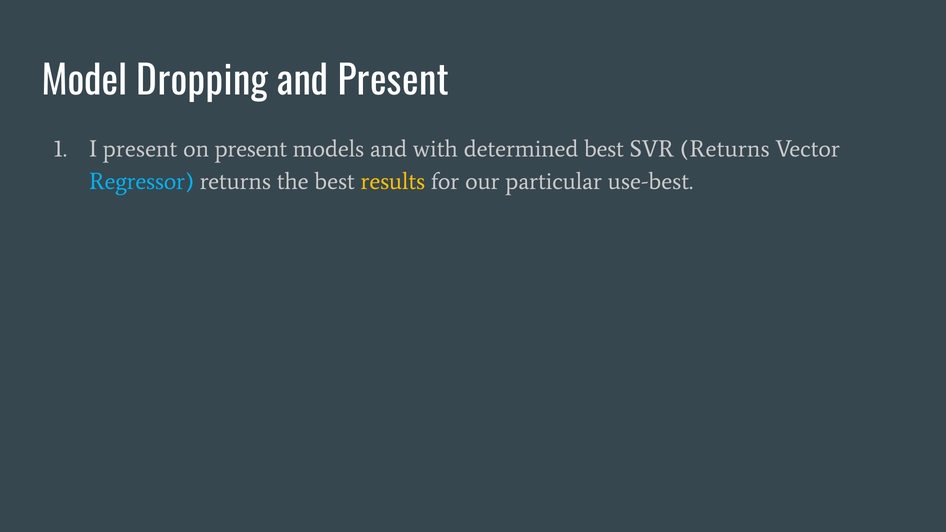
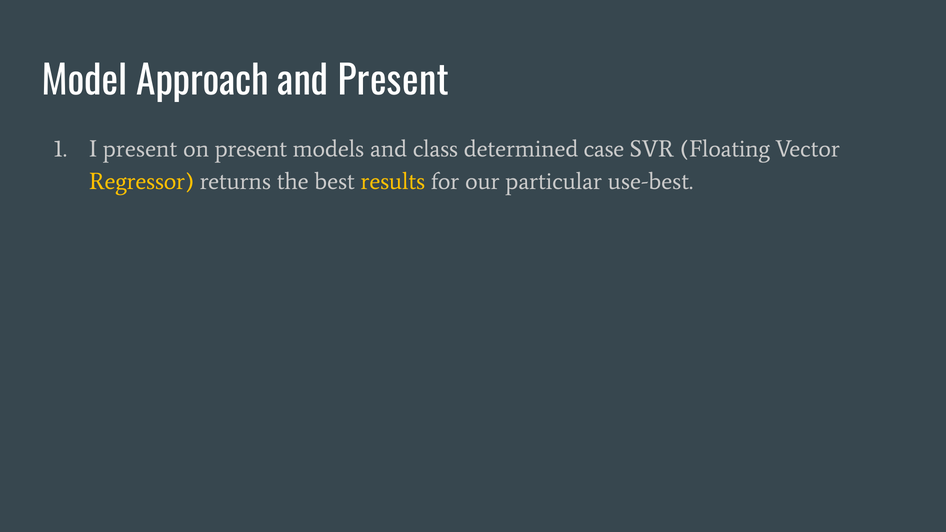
Dropping: Dropping -> Approach
with: with -> class
determined best: best -> case
SVR Returns: Returns -> Floating
Regressor colour: light blue -> yellow
